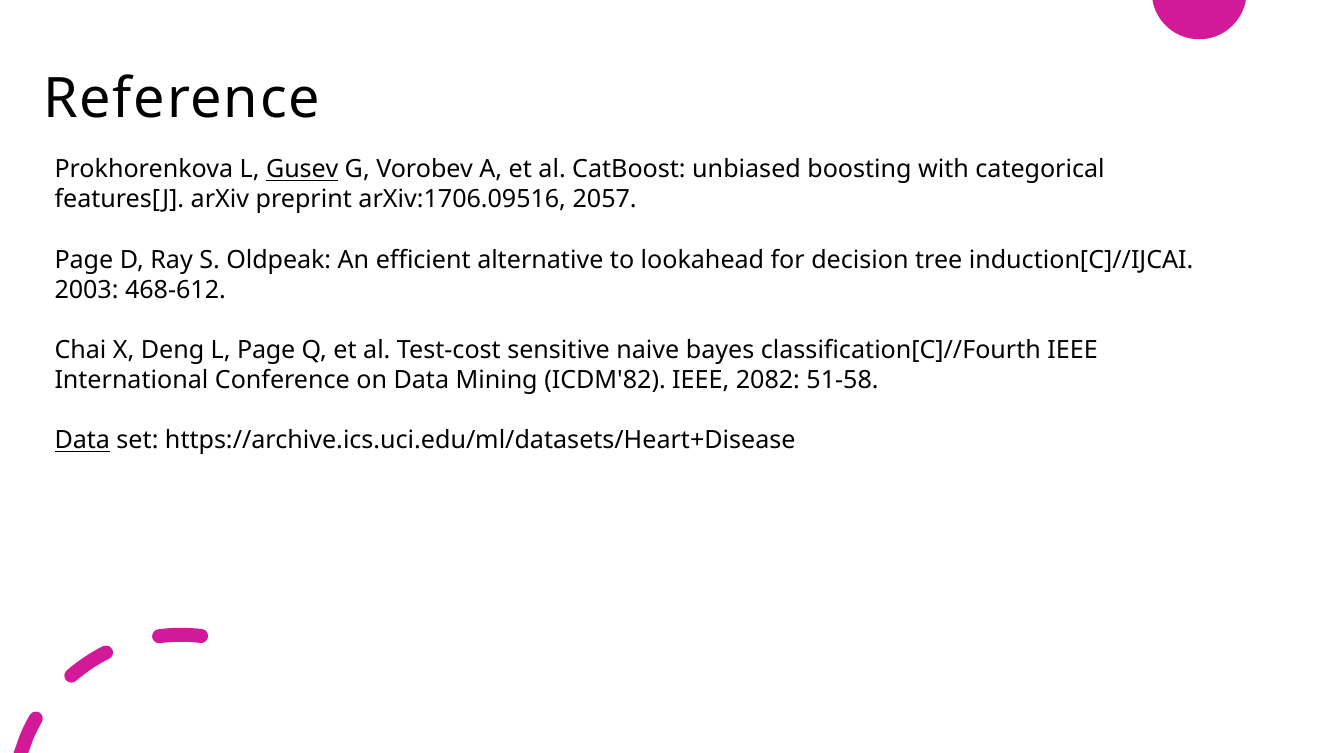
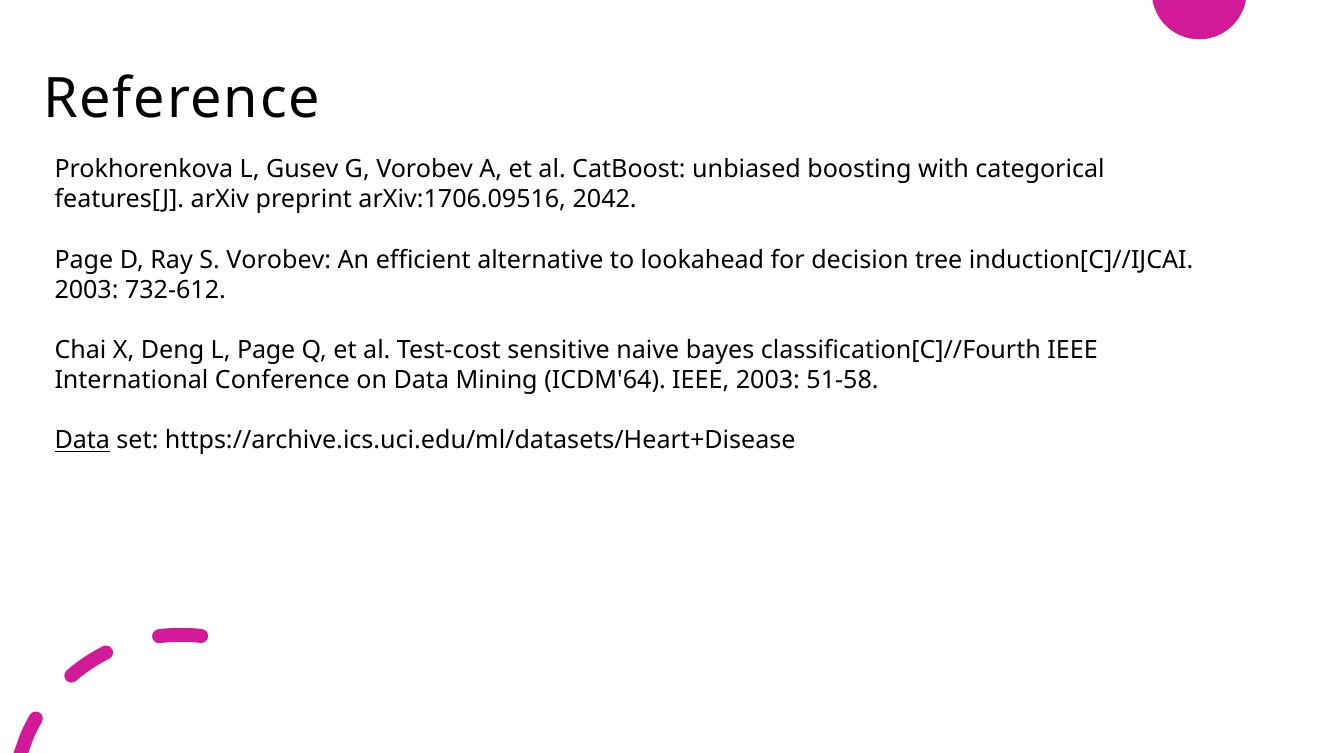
Gusev underline: present -> none
2057: 2057 -> 2042
S Oldpeak: Oldpeak -> Vorobev
468-612: 468-612 -> 732-612
ICDM'82: ICDM'82 -> ICDM'64
IEEE 2082: 2082 -> 2003
